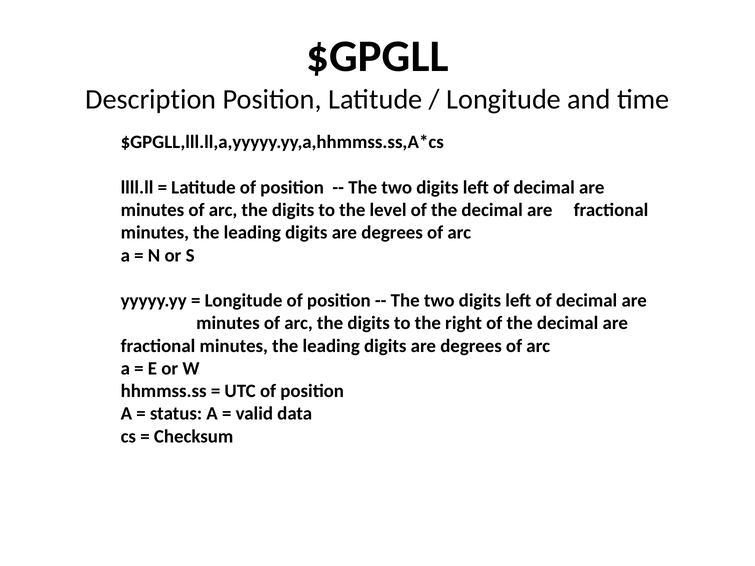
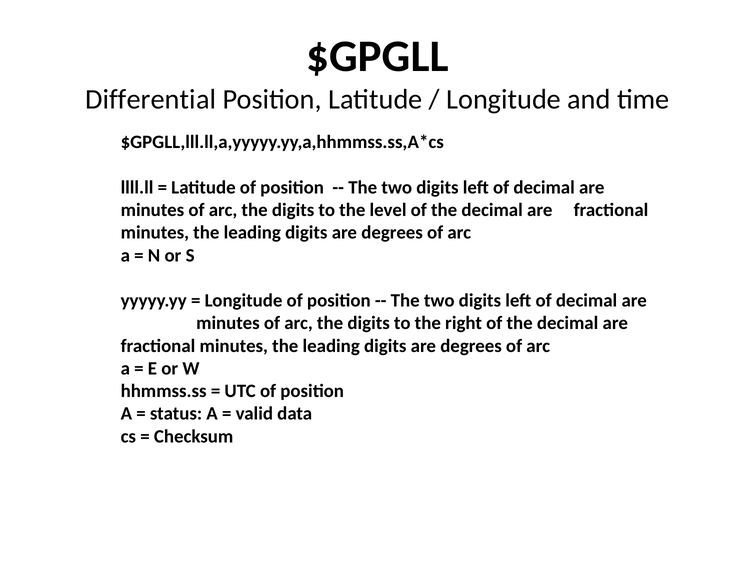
Description: Description -> Differential
